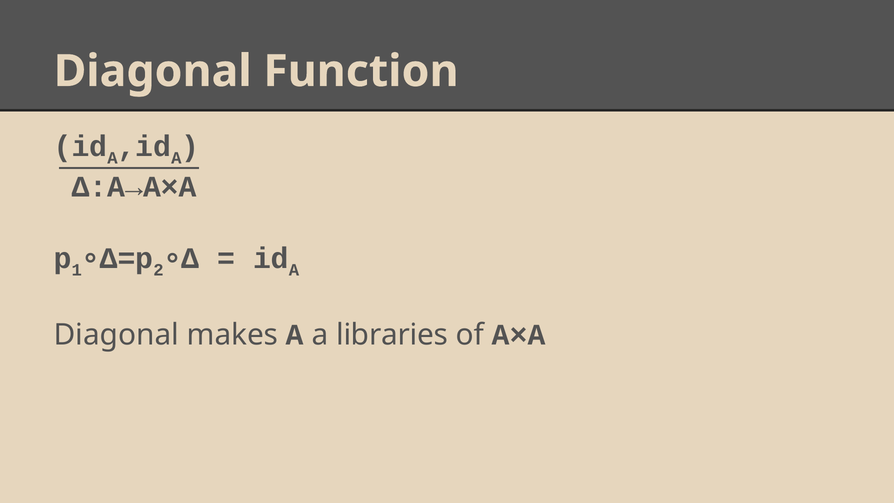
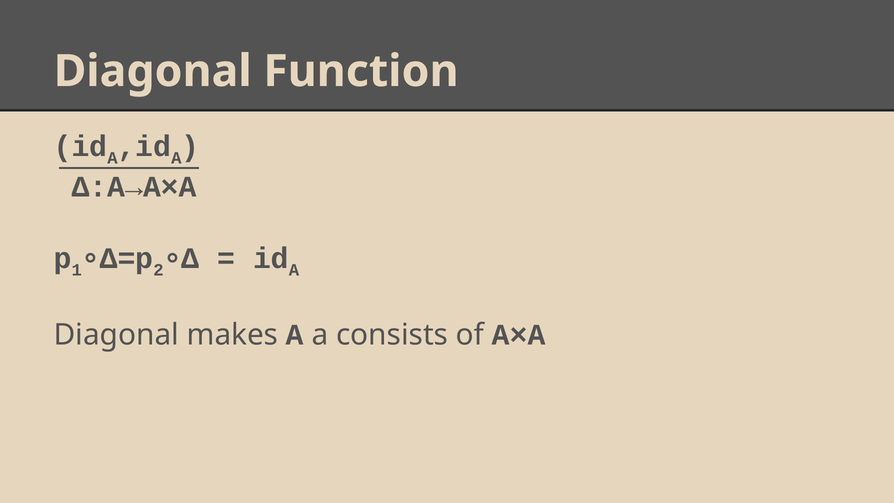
libraries: libraries -> consists
